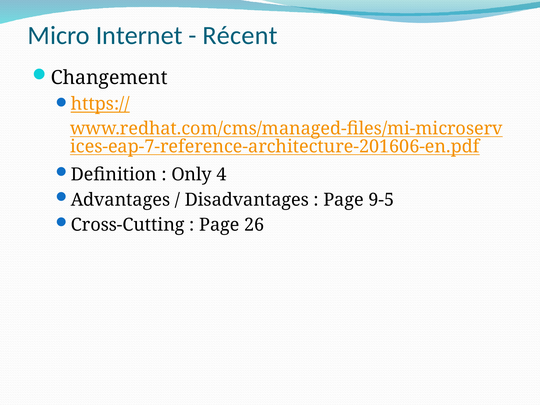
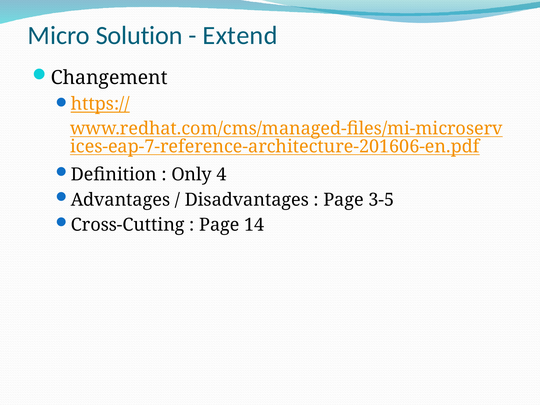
Internet: Internet -> Solution
Récent: Récent -> Extend
9-5: 9-5 -> 3-5
26: 26 -> 14
